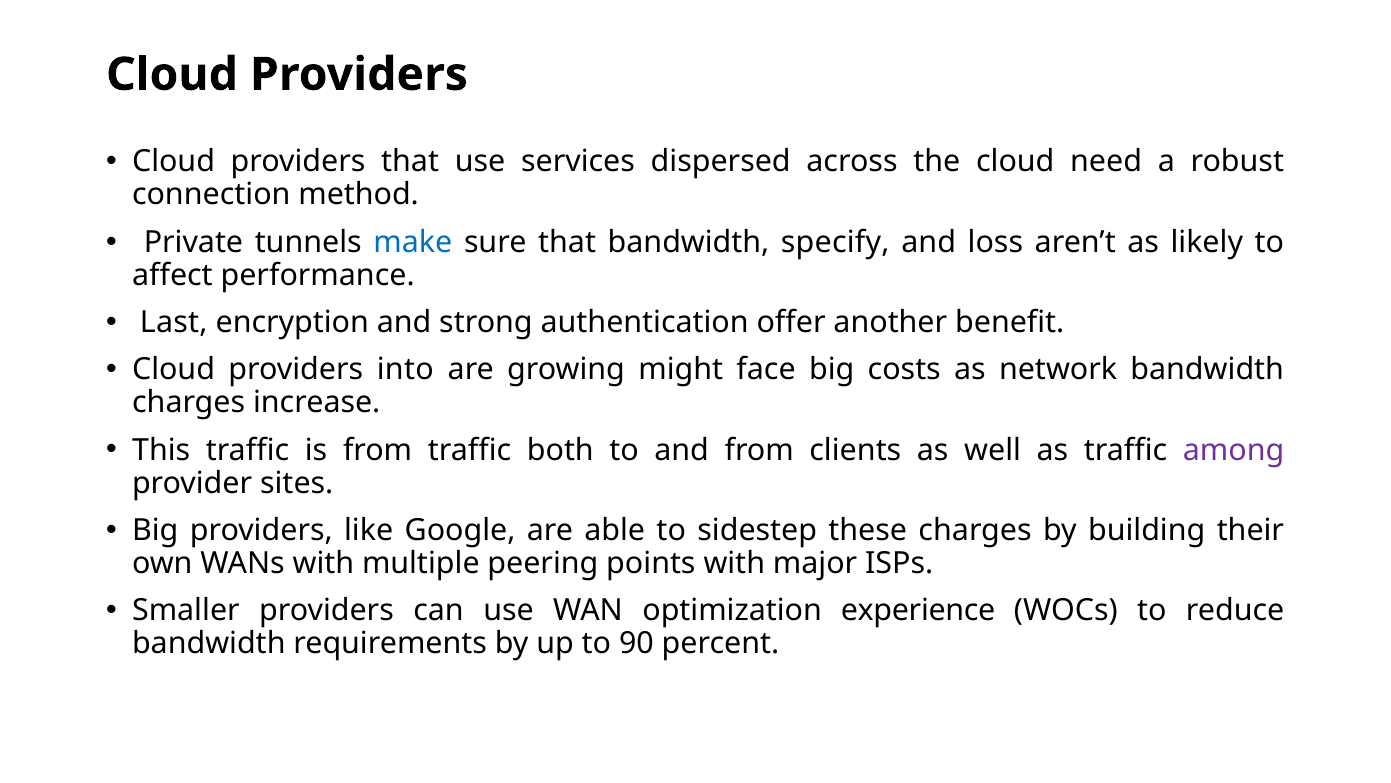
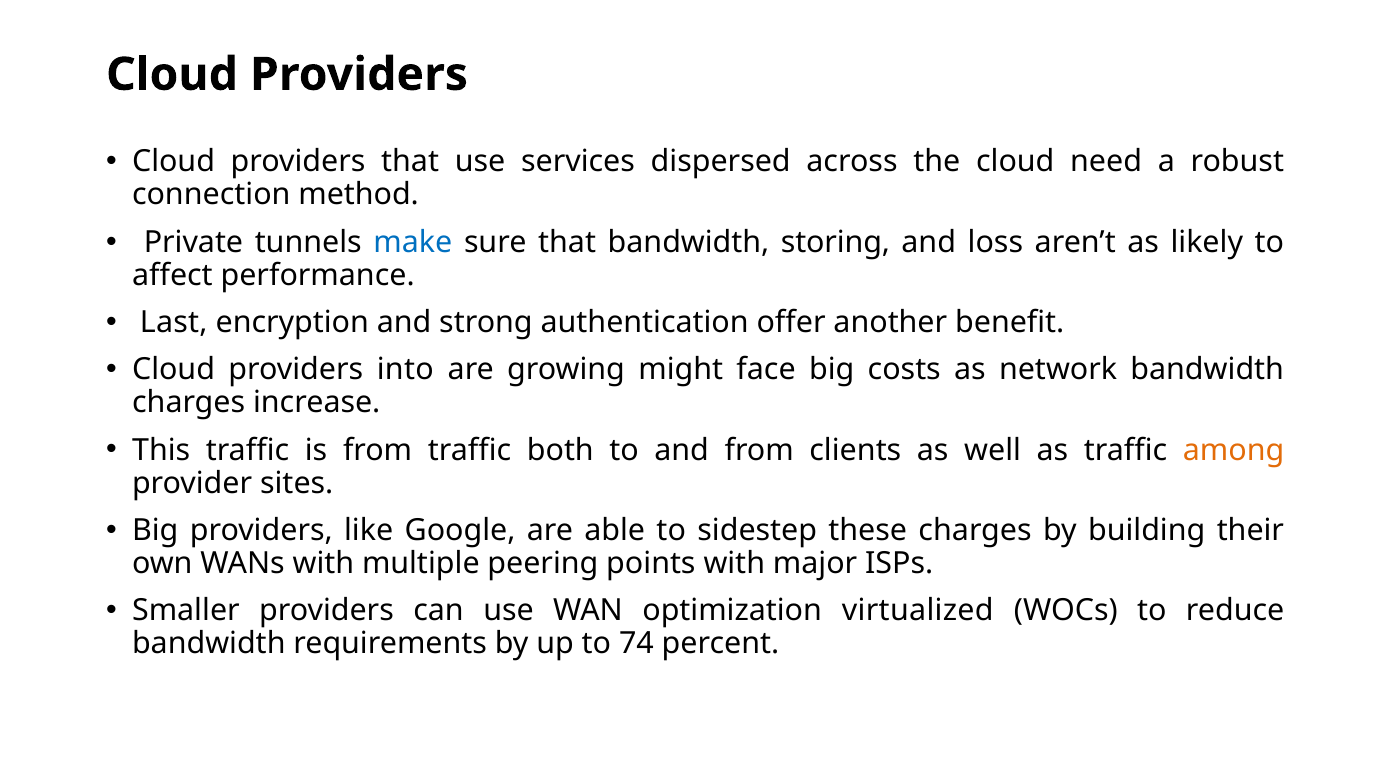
specify: specify -> storing
among colour: purple -> orange
experience: experience -> virtualized
90: 90 -> 74
